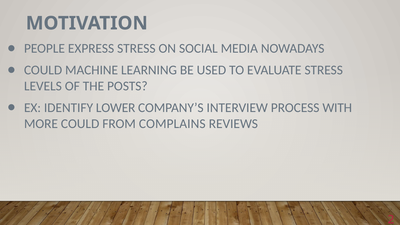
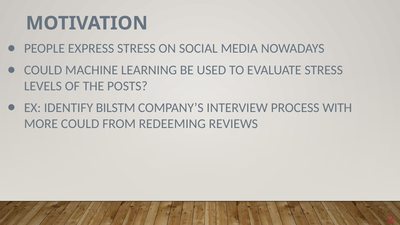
LOWER: LOWER -> BILSTM
COMPLAINS: COMPLAINS -> REDEEMING
